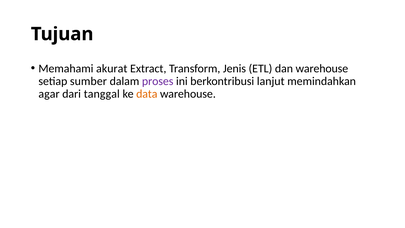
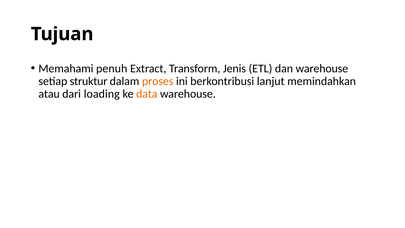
akurat: akurat -> penuh
sumber: sumber -> struktur
proses colour: purple -> orange
agar: agar -> atau
tanggal: tanggal -> loading
